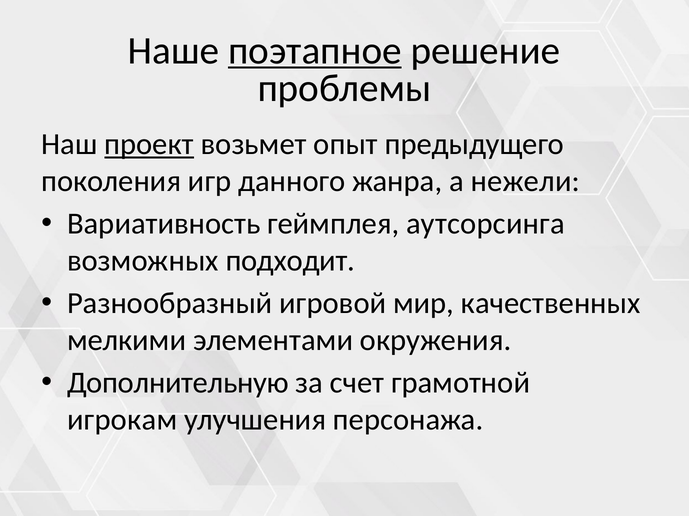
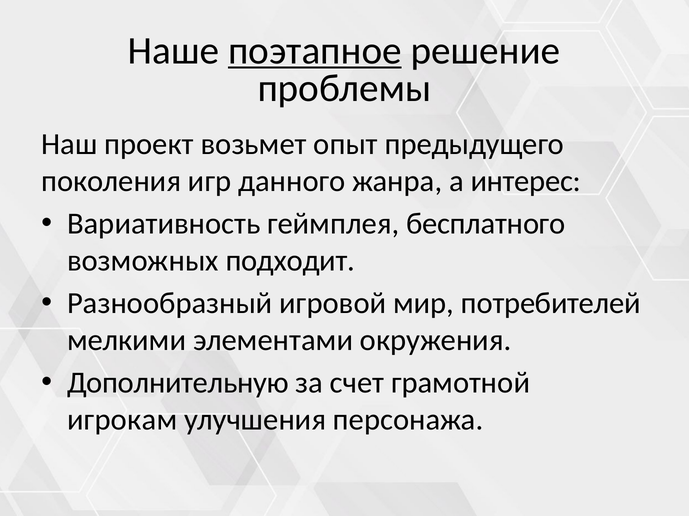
проект underline: present -> none
нежели: нежели -> интерес
аутсорсинга: аутсорсинга -> бесплатного
качественных: качественных -> потребителей
